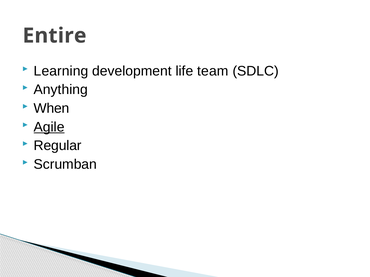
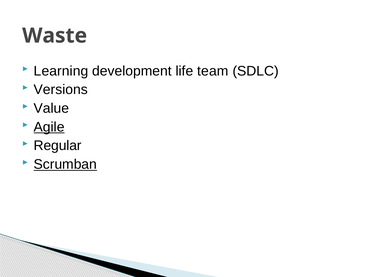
Entire: Entire -> Waste
Anything: Anything -> Versions
When: When -> Value
Scrumban underline: none -> present
